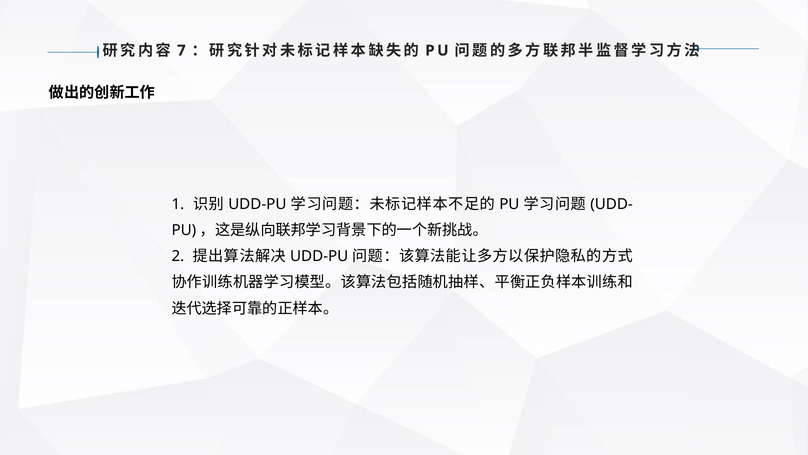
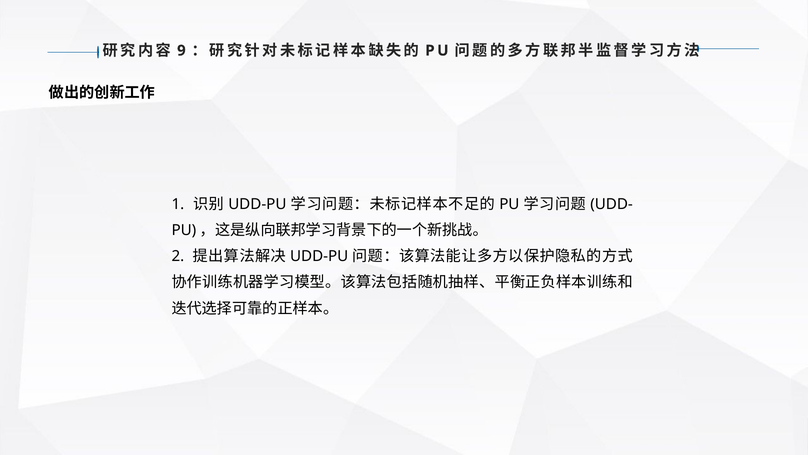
7: 7 -> 9
